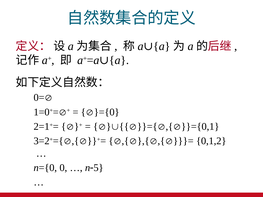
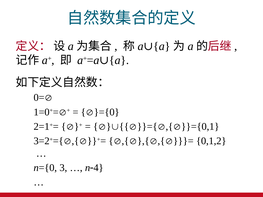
0: 0 -> 3
5: 5 -> 4
